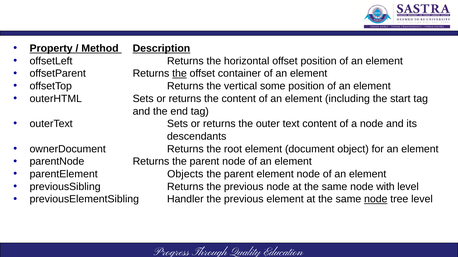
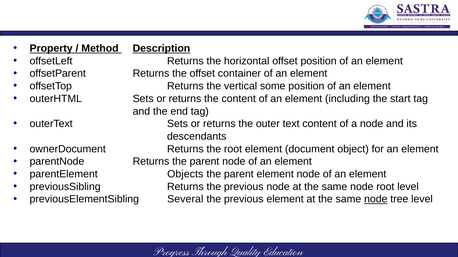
the at (179, 74) underline: present -> none
node with: with -> root
Handler: Handler -> Several
